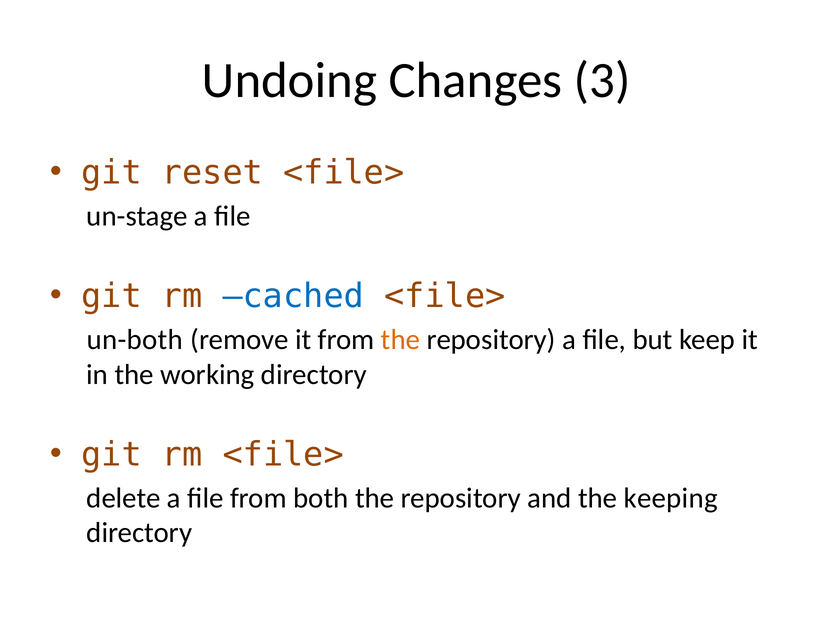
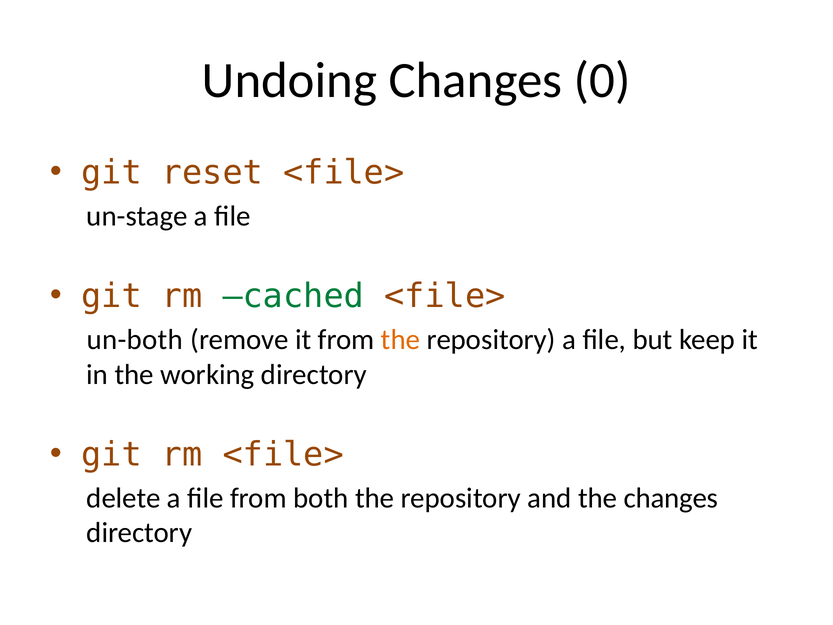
3: 3 -> 0
cached colour: blue -> green
the keeping: keeping -> changes
